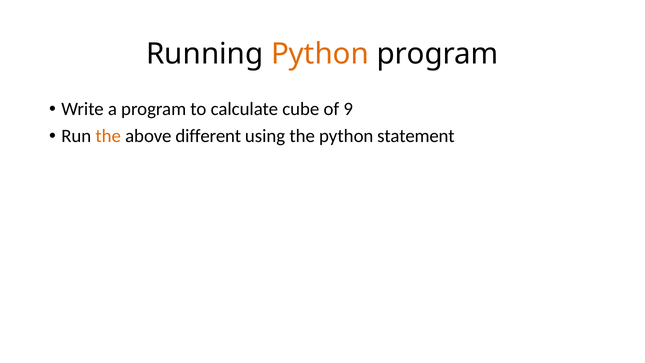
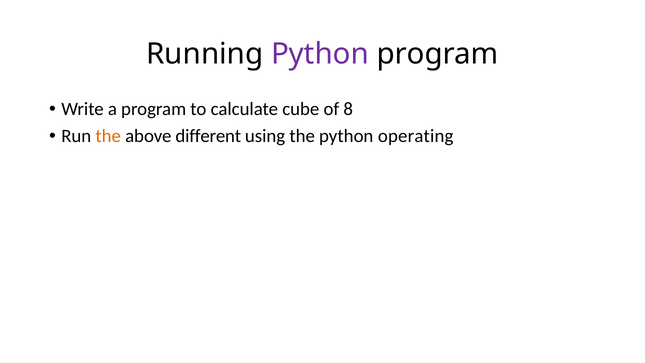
Python at (320, 54) colour: orange -> purple
9: 9 -> 8
statement: statement -> operating
